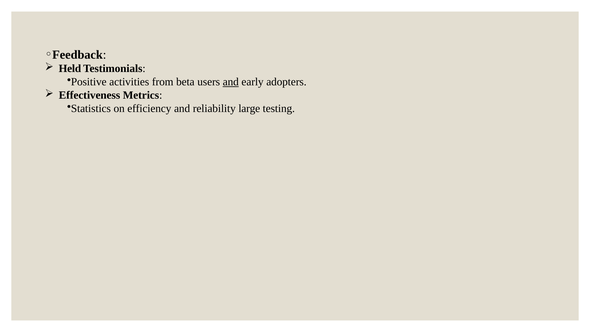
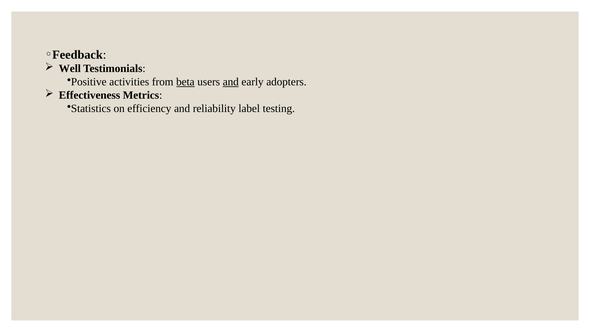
Held: Held -> Well
beta underline: none -> present
large: large -> label
